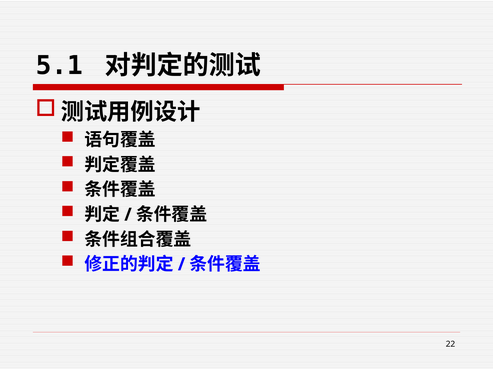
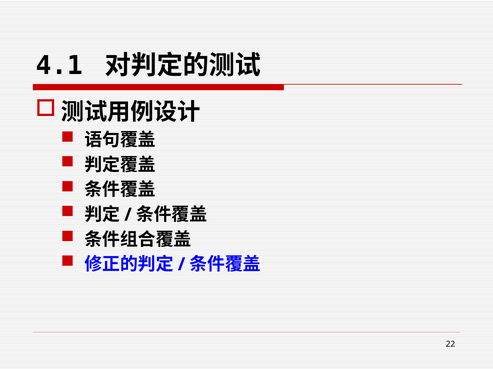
5.1: 5.1 -> 4.1
